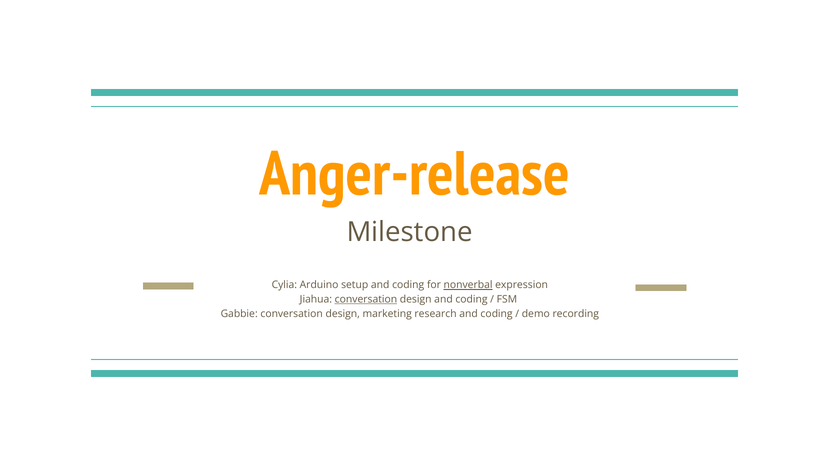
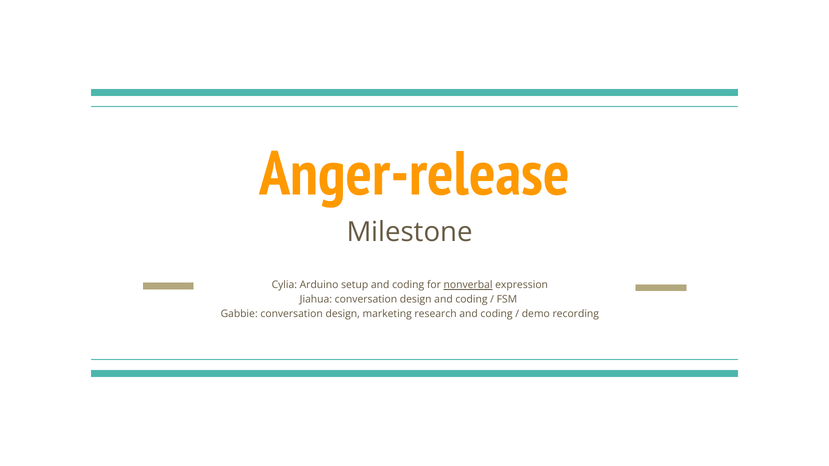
conversation at (366, 300) underline: present -> none
